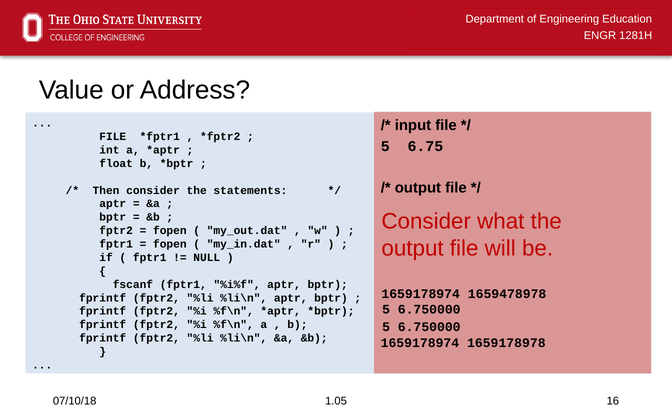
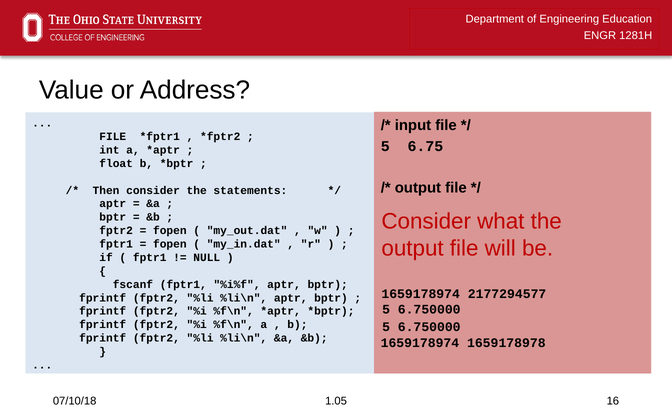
1659478978: 1659478978 -> 2177294577
